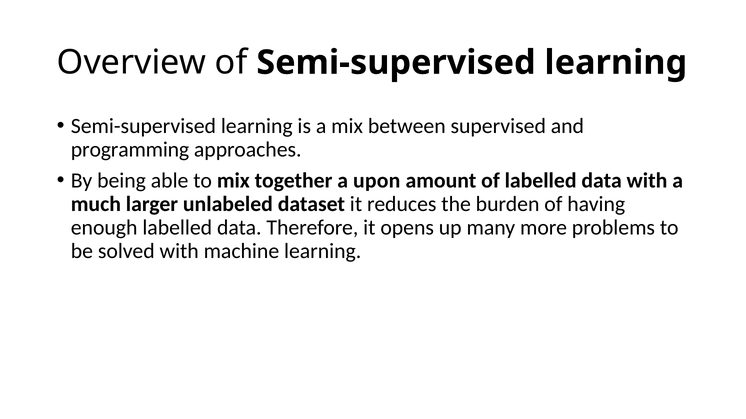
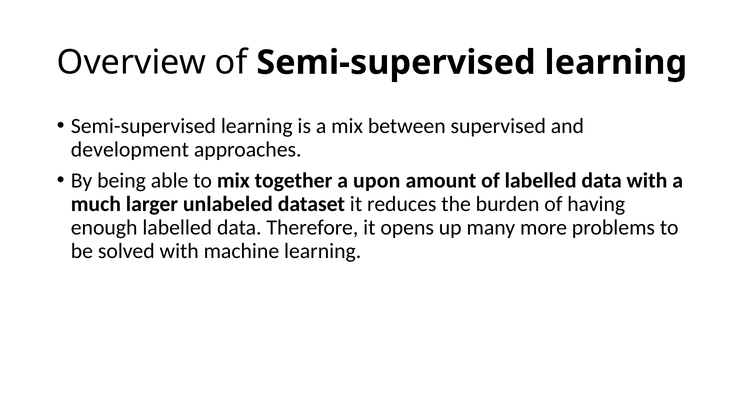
programming: programming -> development
